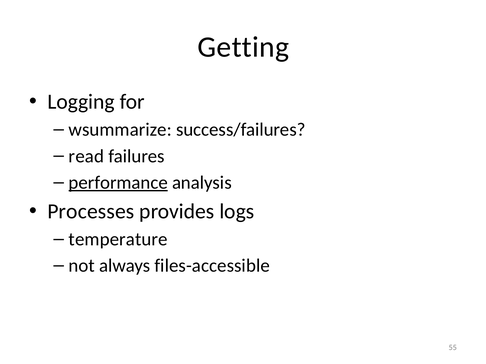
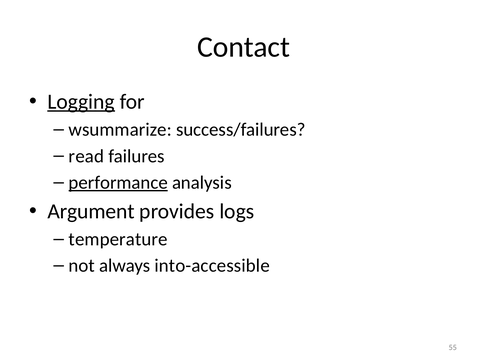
Getting: Getting -> Contact
Logging underline: none -> present
Processes: Processes -> Argument
files-accessible: files-accessible -> into-accessible
